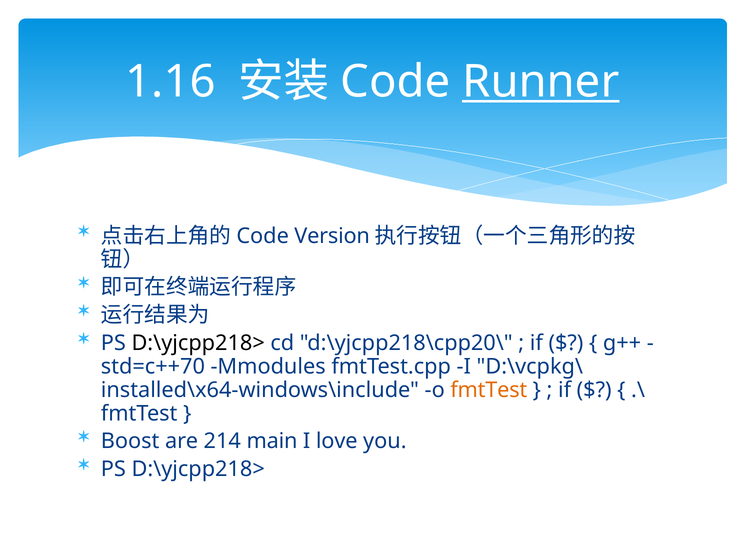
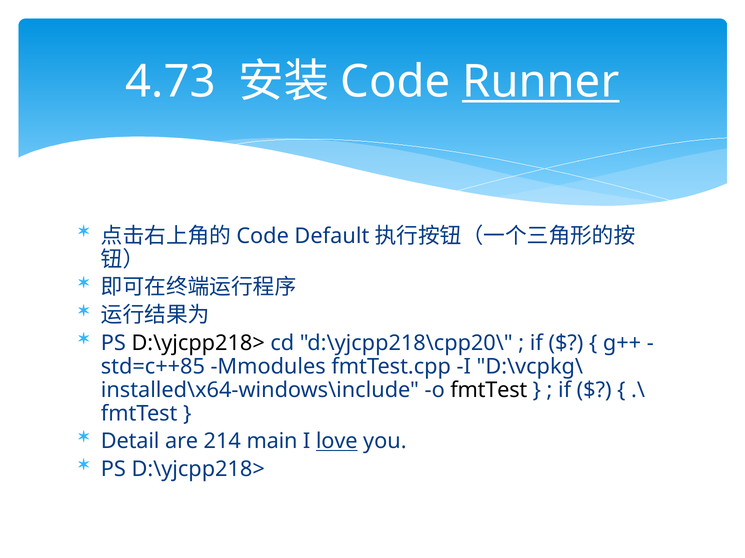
1.16: 1.16 -> 4.73
Version: Version -> Default
std=c++70: std=c++70 -> std=c++85
fmtTest at (489, 390) colour: orange -> black
Boost: Boost -> Detail
love underline: none -> present
